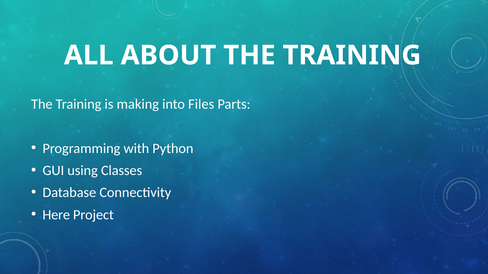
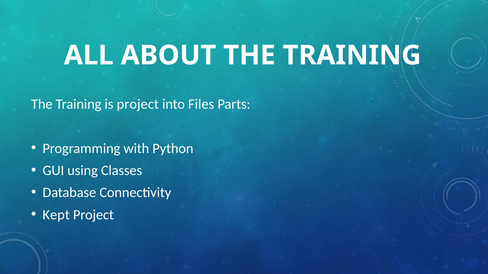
is making: making -> project
Here: Here -> Kept
